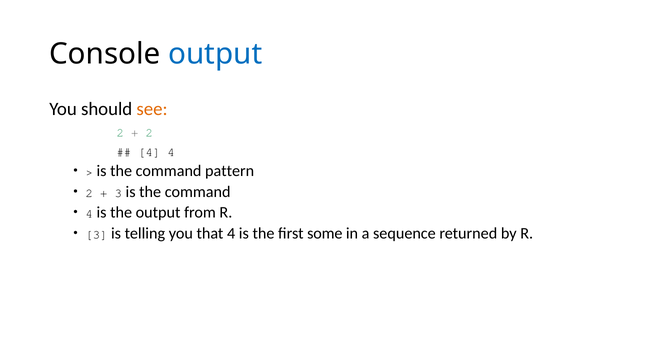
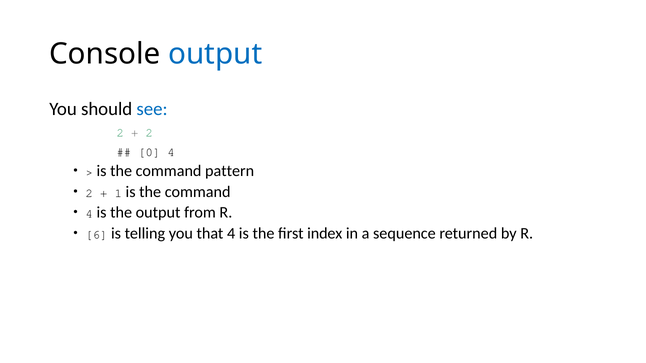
see colour: orange -> blue
4 at (149, 153): 4 -> 0
3 at (118, 193): 3 -> 1
3 at (96, 235): 3 -> 6
some: some -> index
